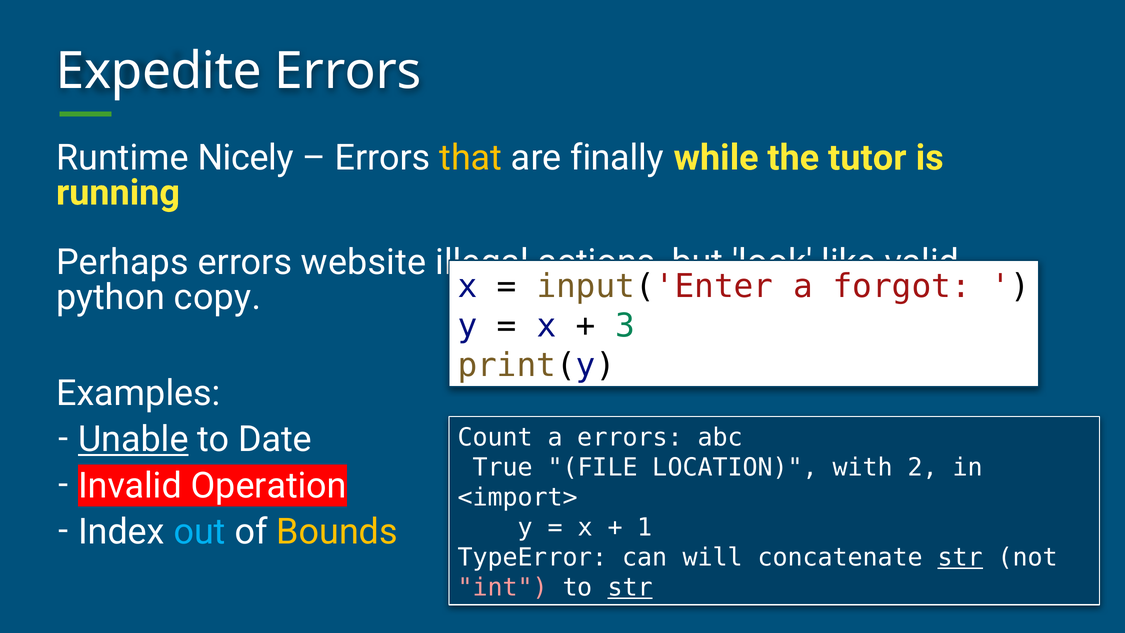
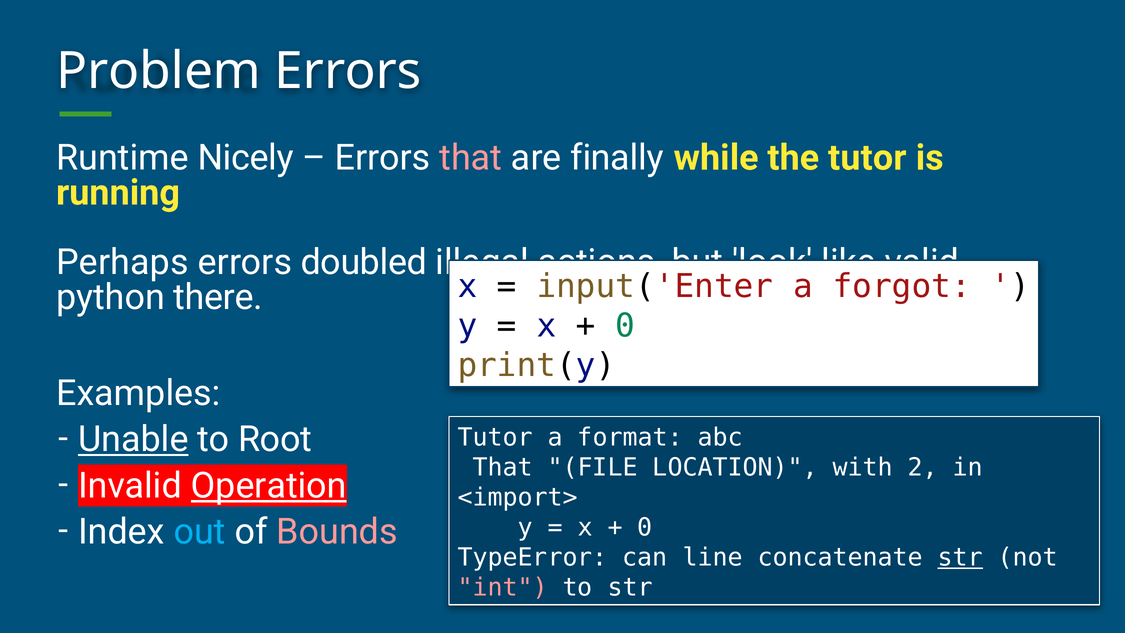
Expedite: Expedite -> Problem
that at (471, 158) colour: yellow -> pink
website: website -> doubled
copy: copy -> there
3 at (625, 326): 3 -> 0
Date: Date -> Root
Count at (495, 437): Count -> Tutor
a errors: errors -> format
True at (503, 467): True -> That
Operation underline: none -> present
Bounds colour: yellow -> pink
1 at (645, 527): 1 -> 0
will: will -> line
str at (630, 587) underline: present -> none
